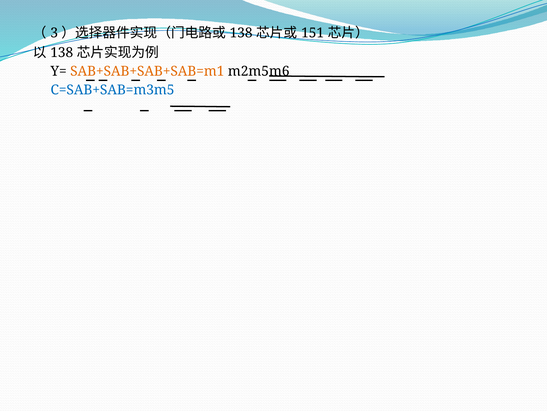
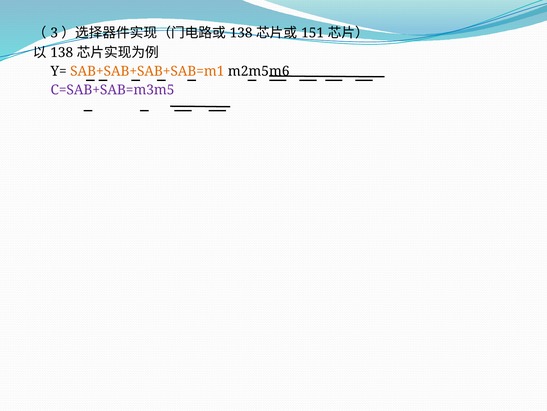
C=SAB+SAB=m3m5 colour: blue -> purple
